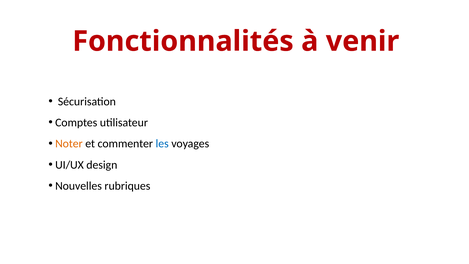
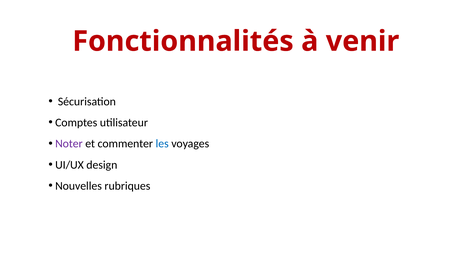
Noter colour: orange -> purple
